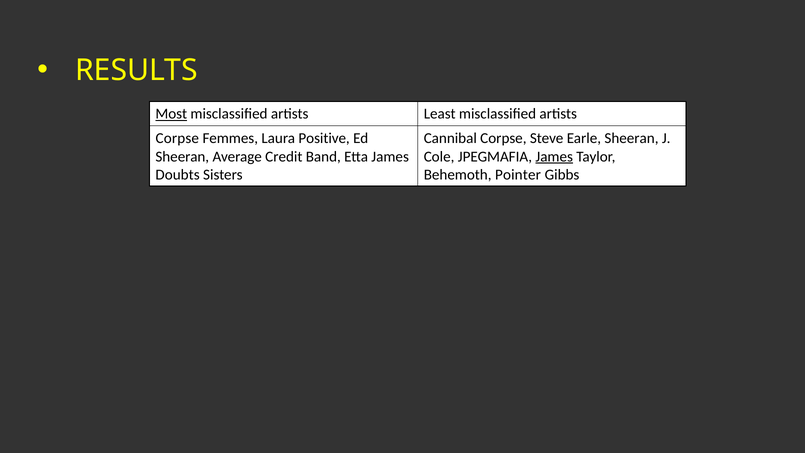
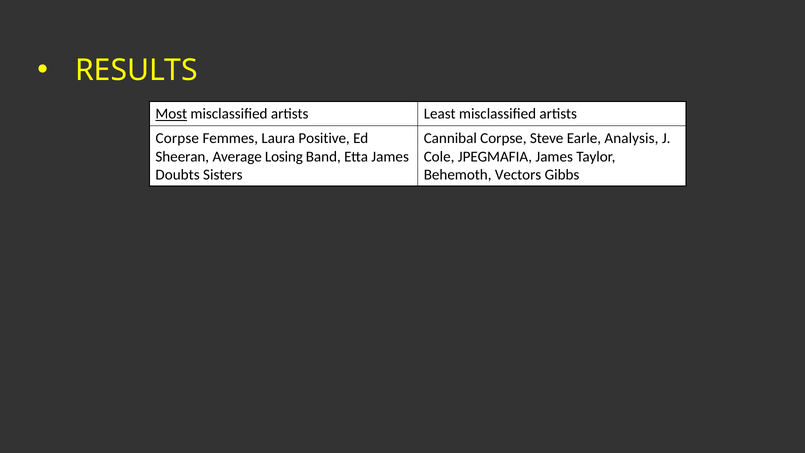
Earle Sheeran: Sheeran -> Analysis
Credit: Credit -> Losing
James at (554, 156) underline: present -> none
Pointer: Pointer -> Vectors
